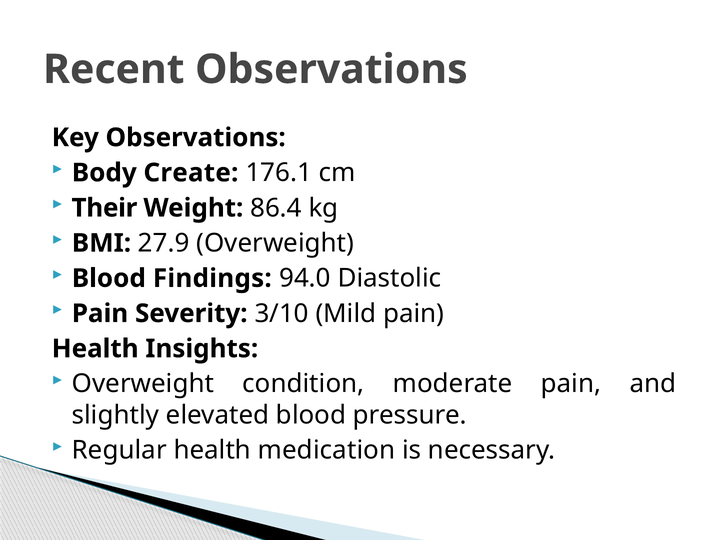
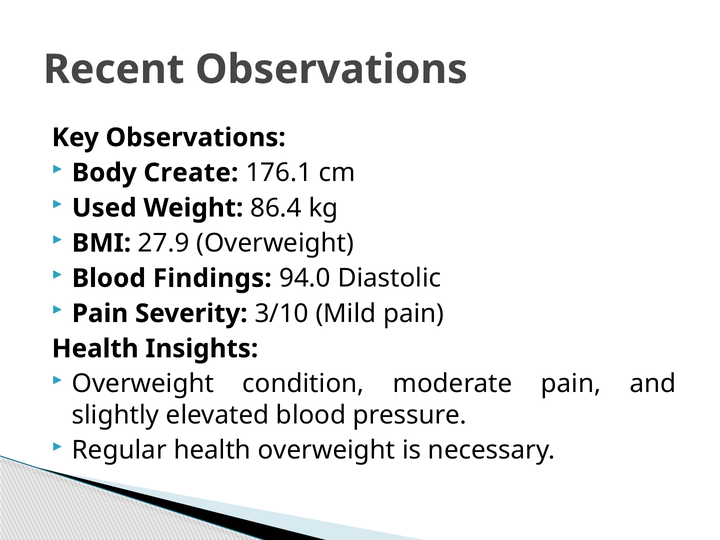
Their: Their -> Used
health medication: medication -> overweight
